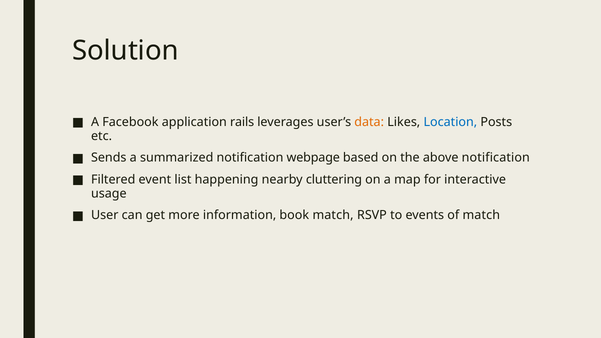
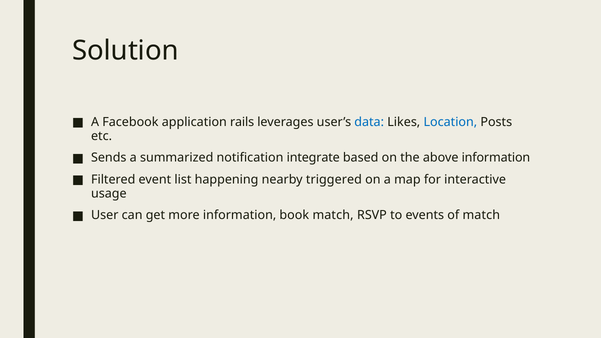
data colour: orange -> blue
webpage: webpage -> integrate
above notification: notification -> information
cluttering: cluttering -> triggered
